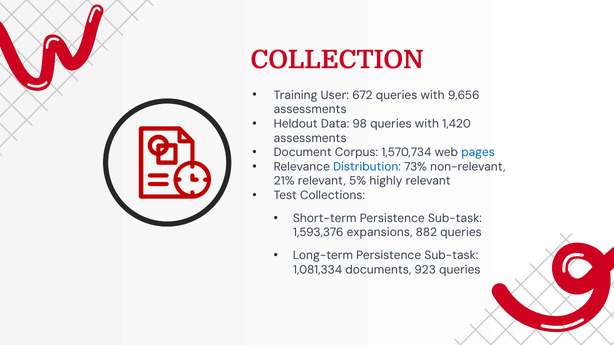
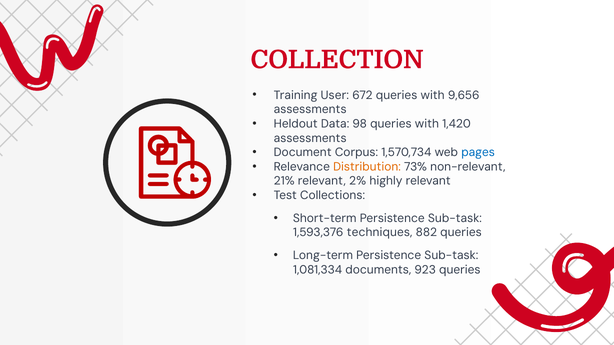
Distribution colour: blue -> orange
5%: 5% -> 2%
expansions: expansions -> techniques
